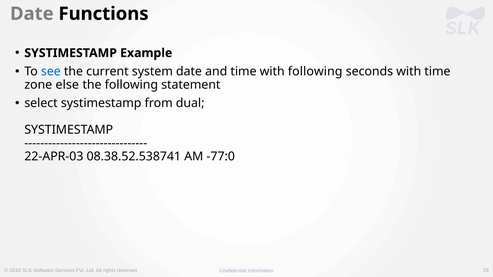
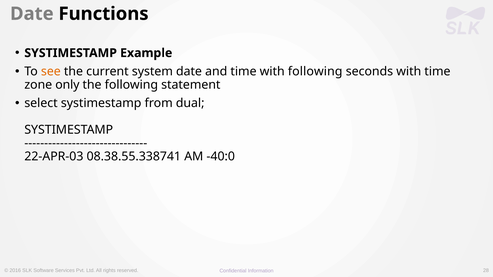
see colour: blue -> orange
else: else -> only
08.38.52.538741: 08.38.52.538741 -> 08.38.55.338741
-77:0: -77:0 -> -40:0
